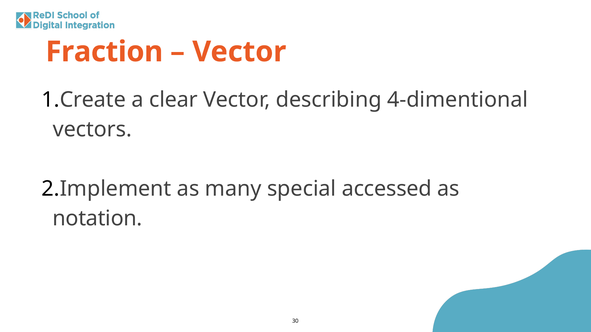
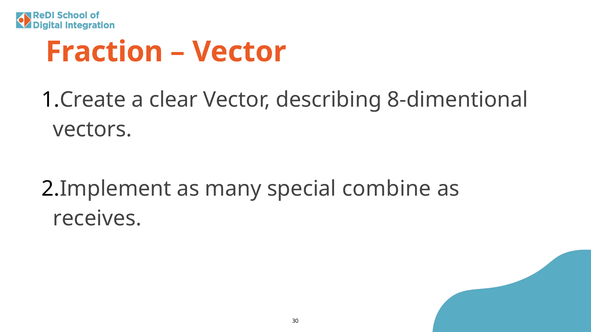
4-dimentional: 4-dimentional -> 8-dimentional
accessed: accessed -> combine
notation: notation -> receives
